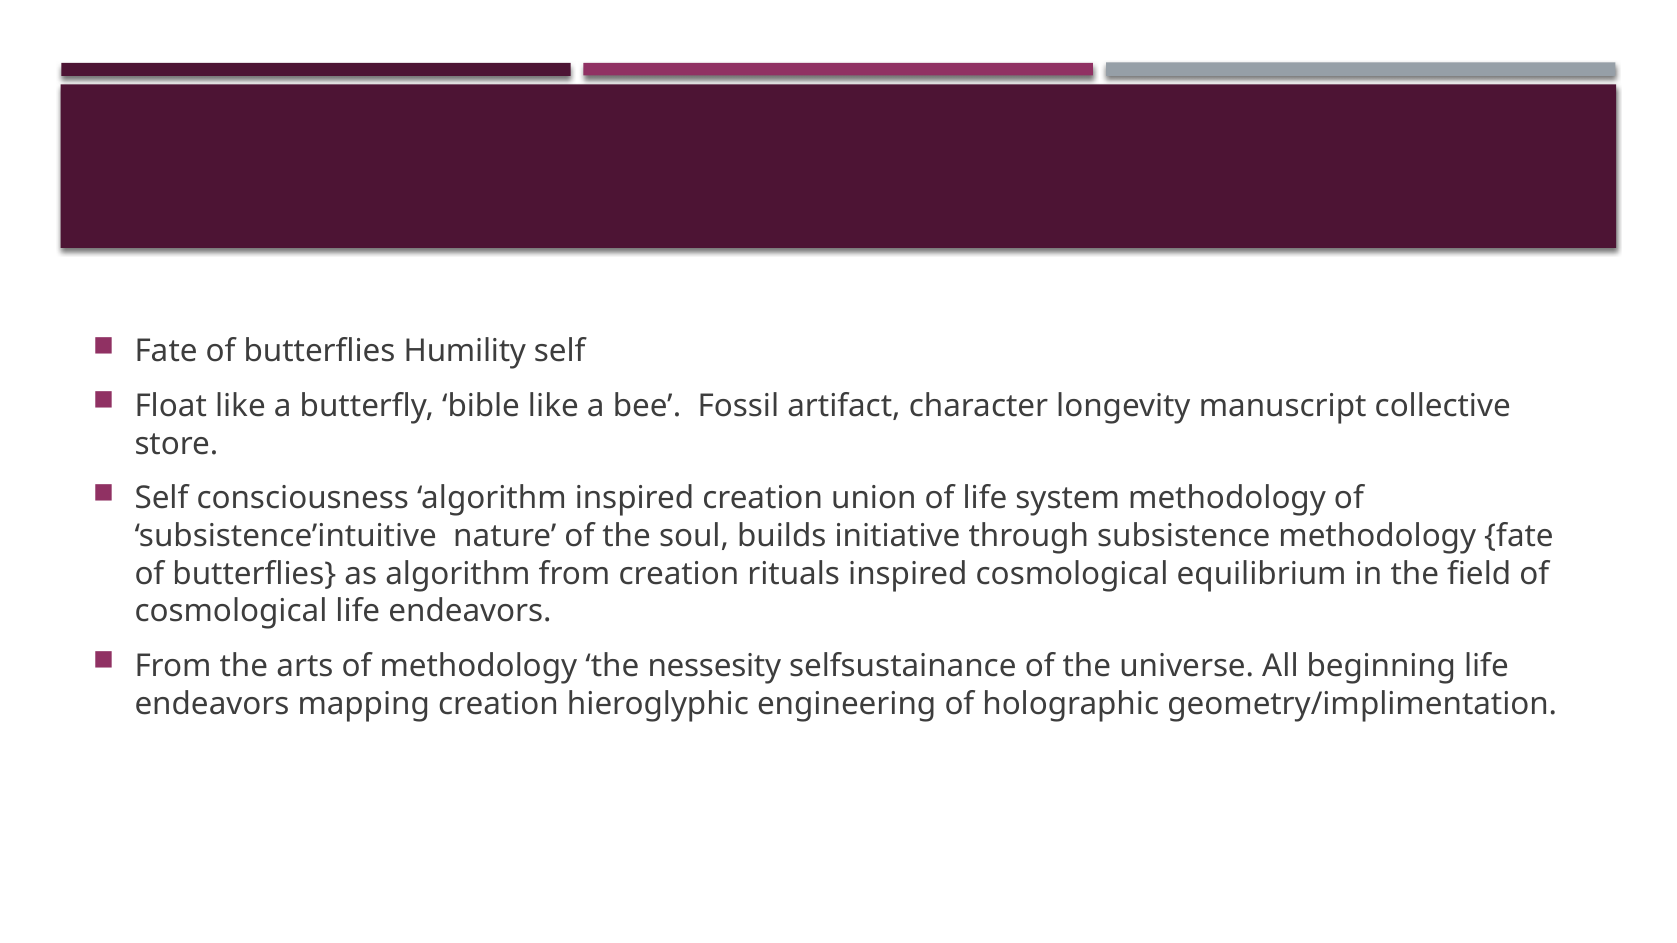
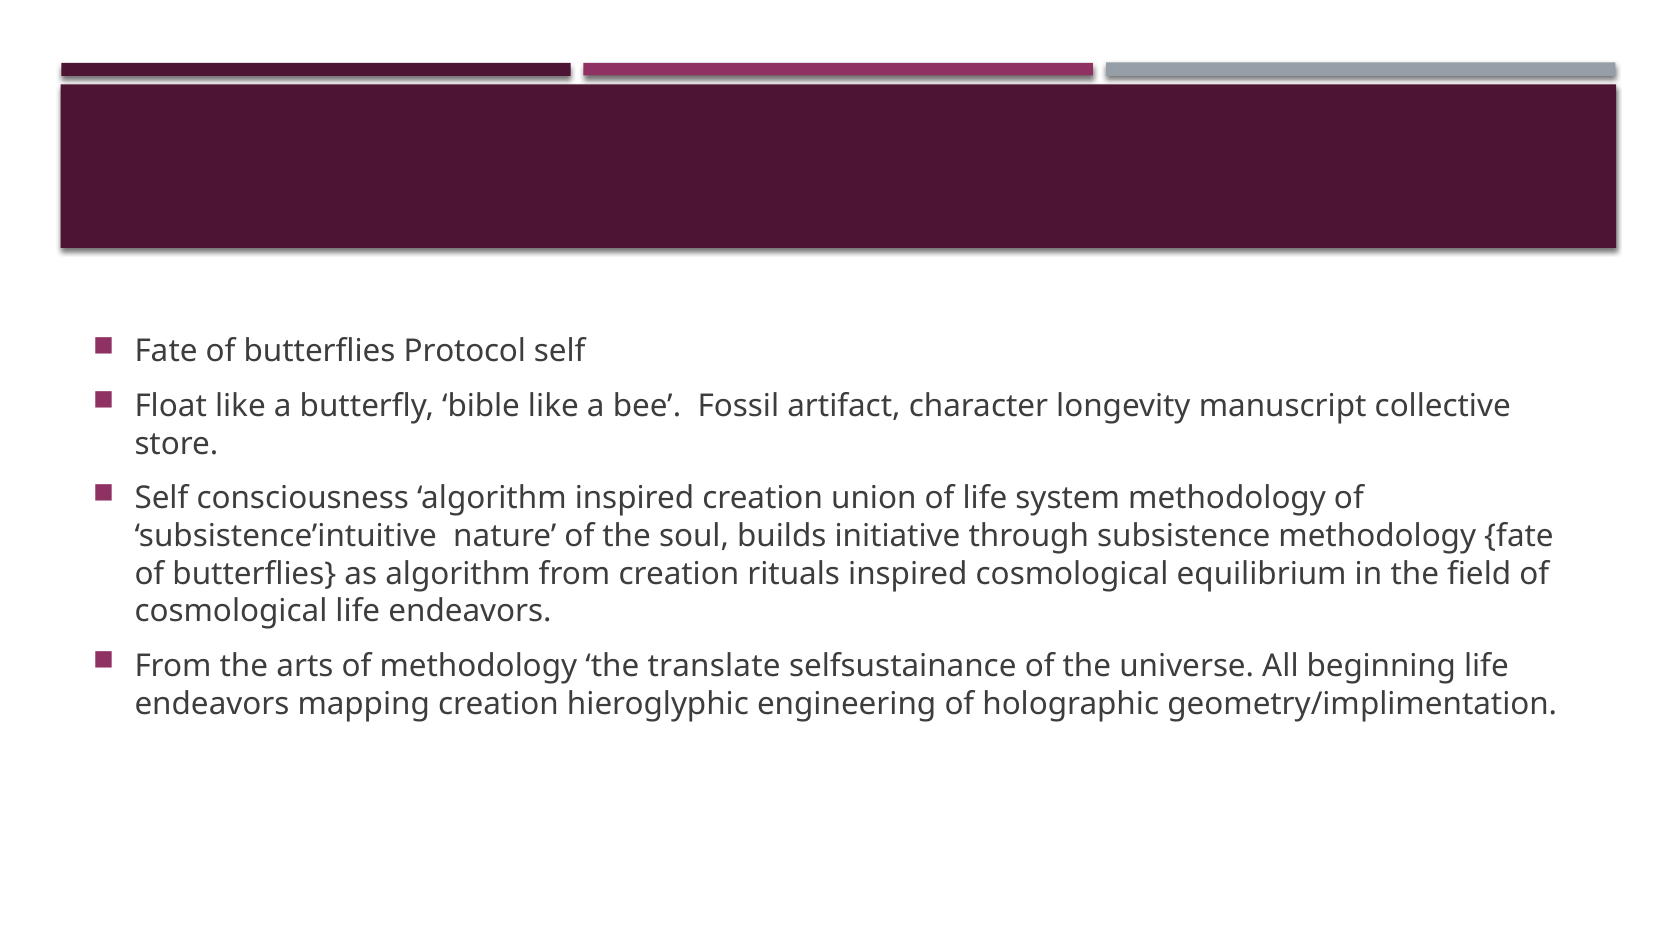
Humility: Humility -> Protocol
nessesity: nessesity -> translate
